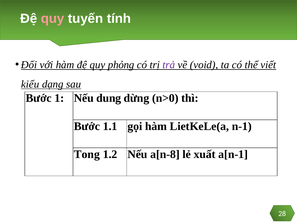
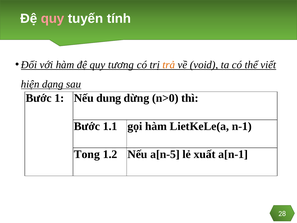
phỏng: phỏng -> tương
trả colour: purple -> orange
kiểu: kiểu -> hiện
a[n-8: a[n-8 -> a[n-5
